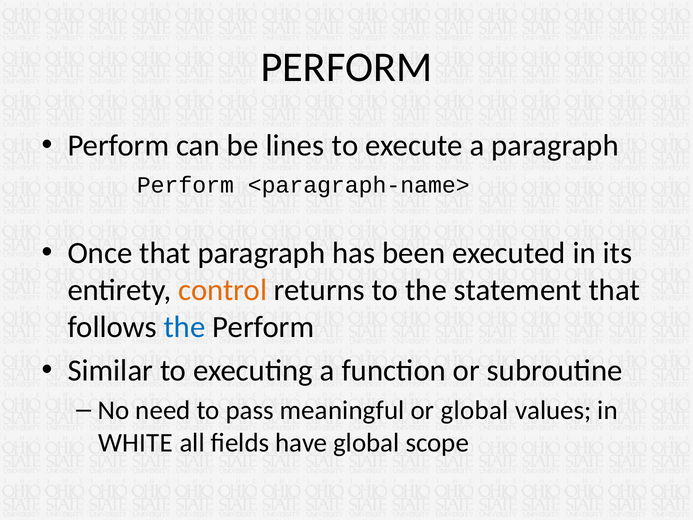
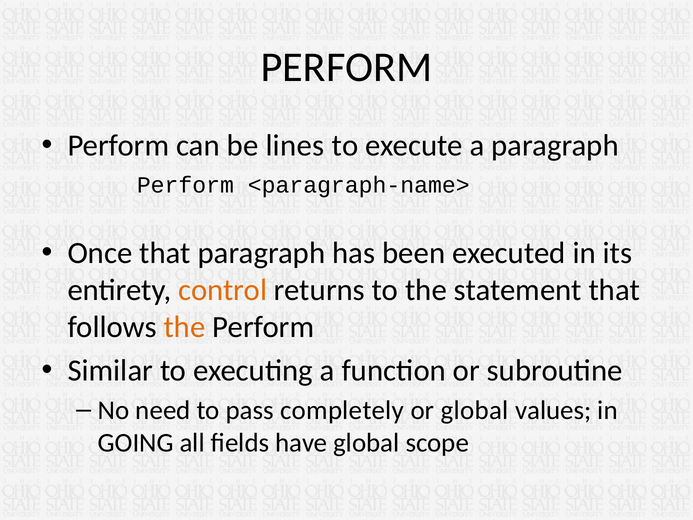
the at (185, 327) colour: blue -> orange
meaningful: meaningful -> completely
WHITE: WHITE -> GOING
